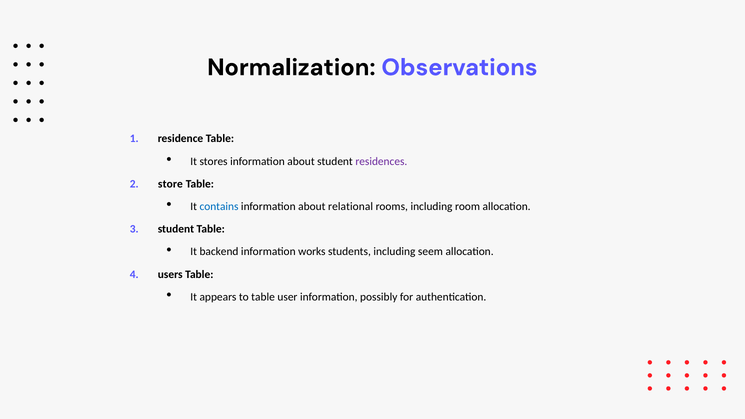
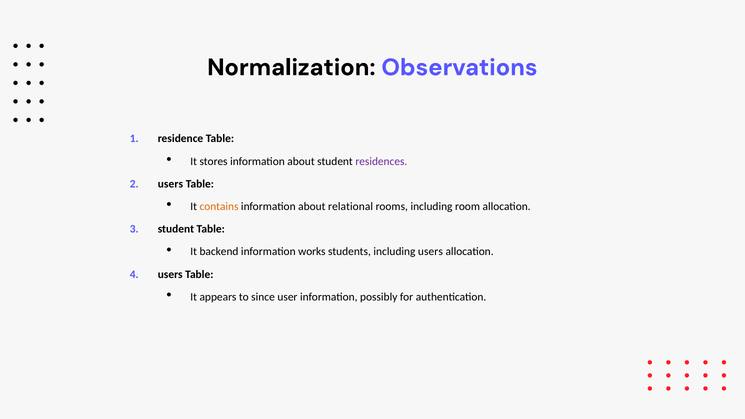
store at (170, 184): store -> users
contains colour: blue -> orange
including seem: seem -> users
to table: table -> since
